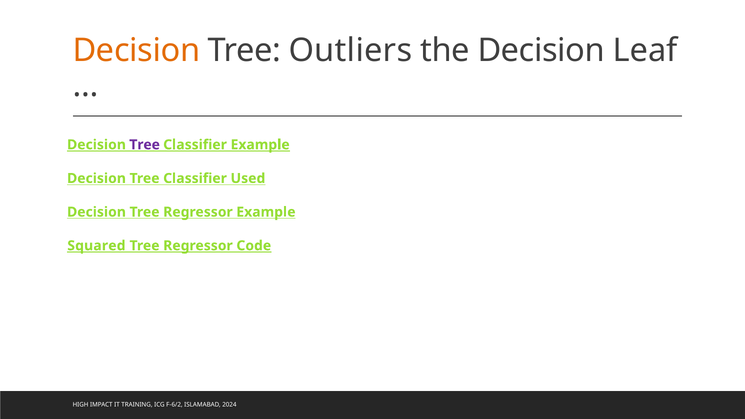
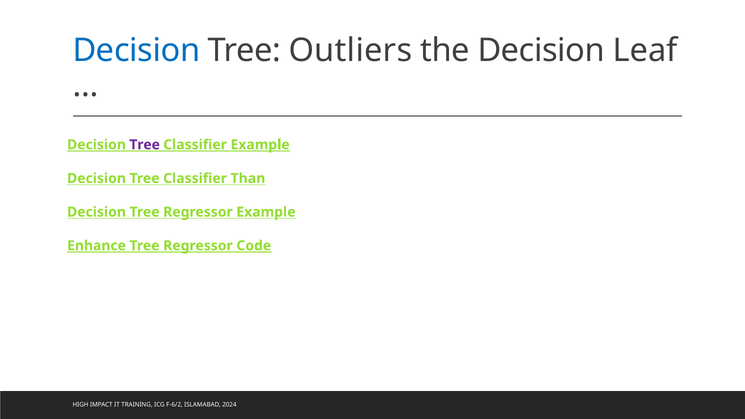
Decision at (136, 50) colour: orange -> blue
Used: Used -> Than
Squared: Squared -> Enhance
